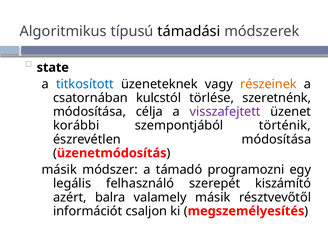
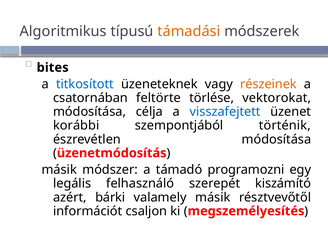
támadási colour: black -> orange
state: state -> bites
kulcstól: kulcstól -> feltörte
szeretnénk: szeretnénk -> vektorokat
visszafejtett colour: purple -> blue
balra: balra -> bárki
